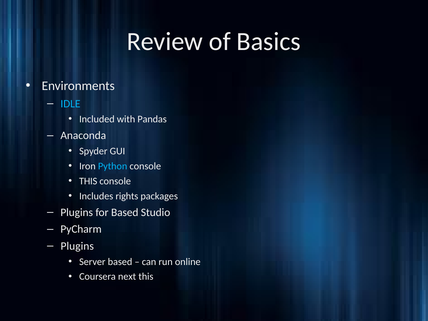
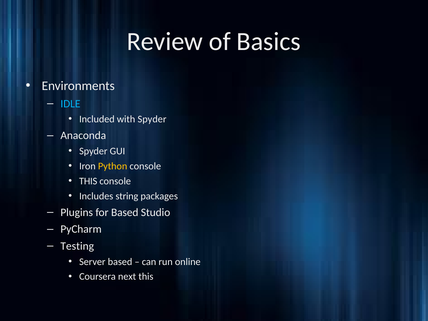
with Pandas: Pandas -> Spyder
Python colour: light blue -> yellow
rights: rights -> string
Plugins at (77, 246): Plugins -> Testing
